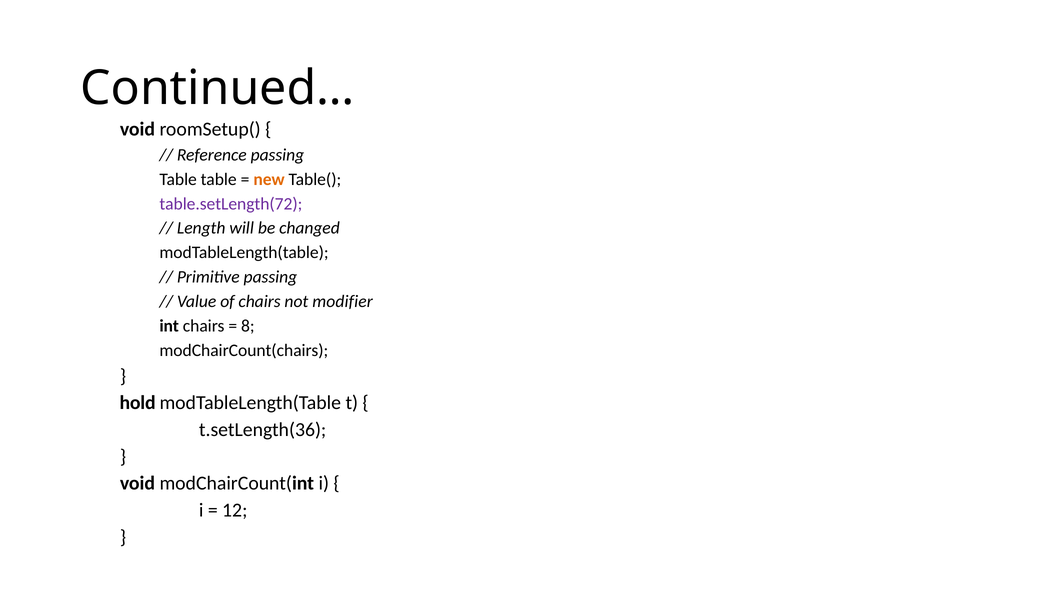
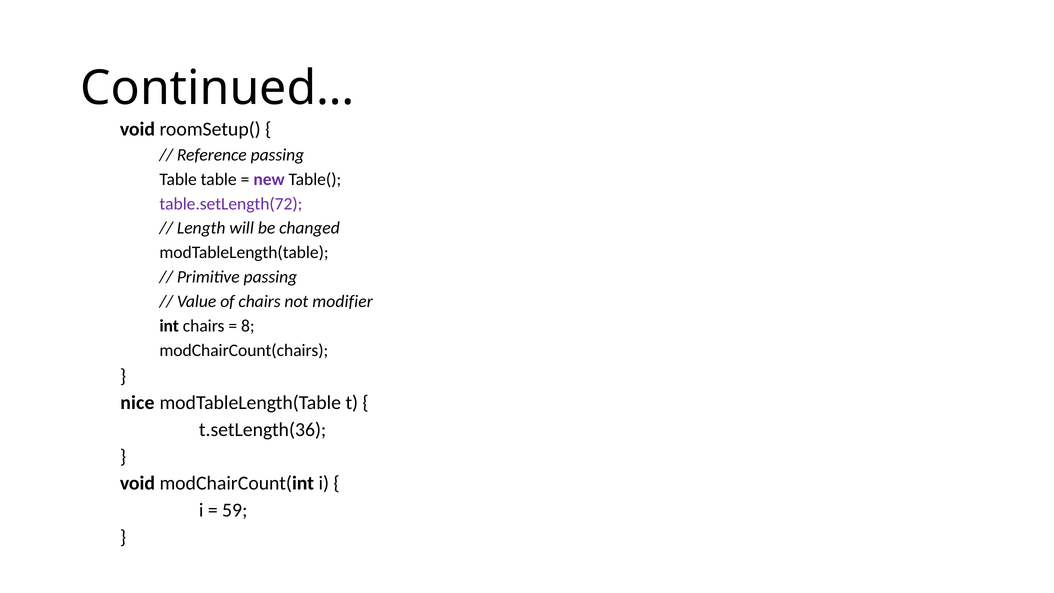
new colour: orange -> purple
hold: hold -> nice
12: 12 -> 59
